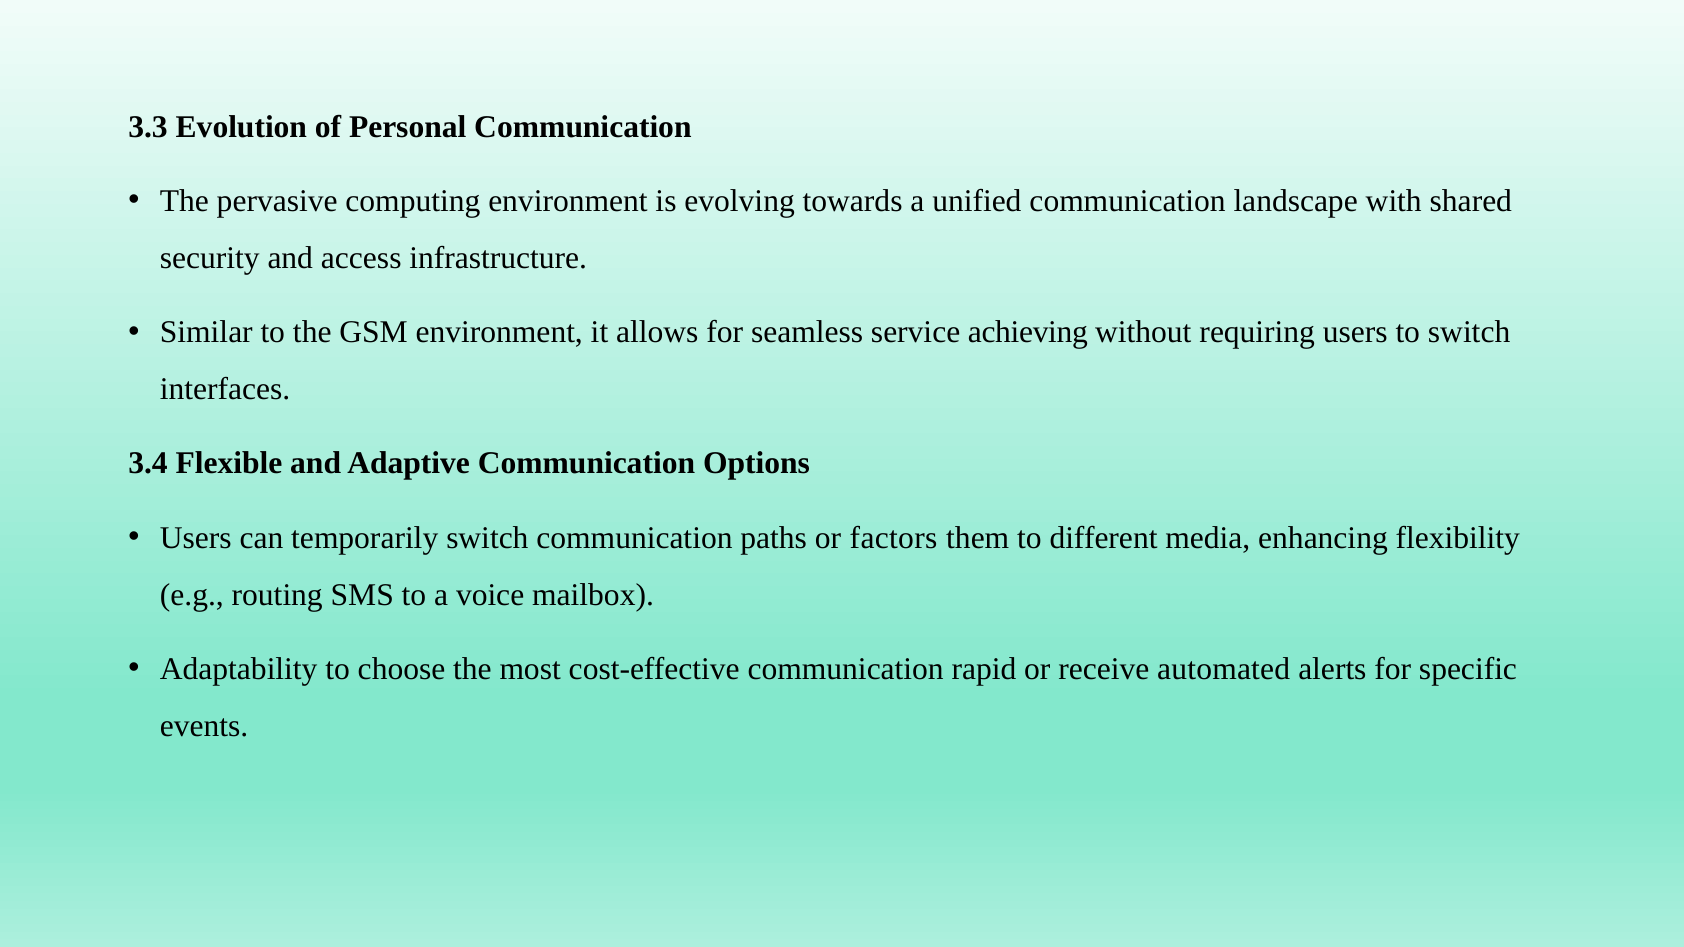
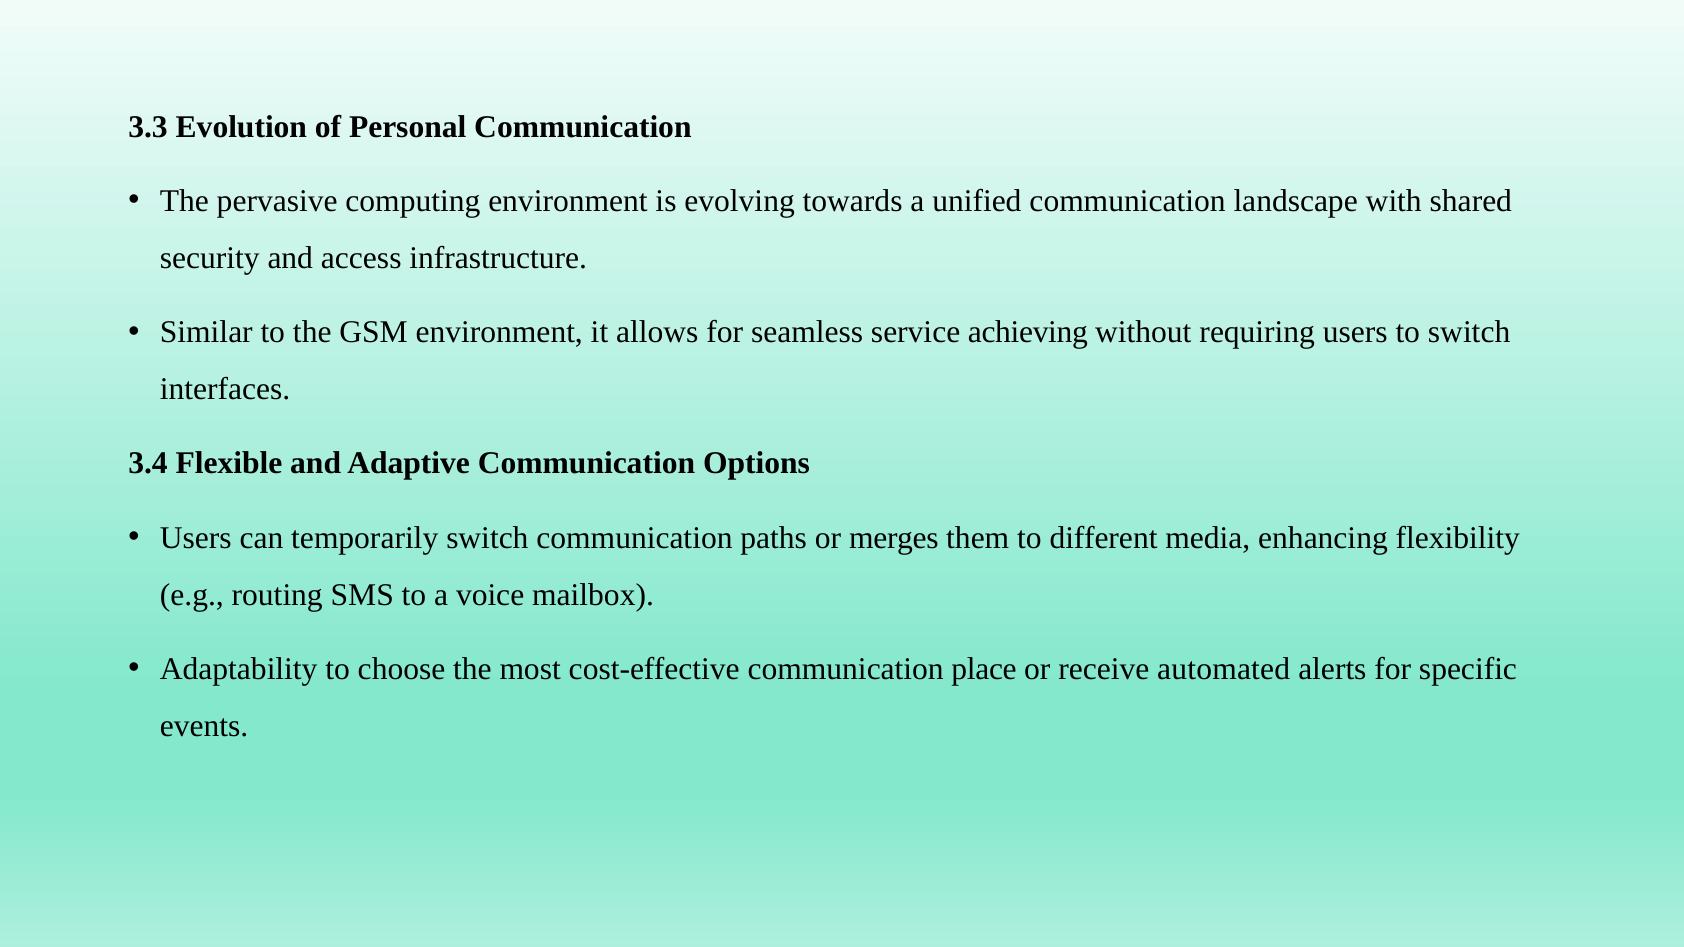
factors: factors -> merges
rapid: rapid -> place
